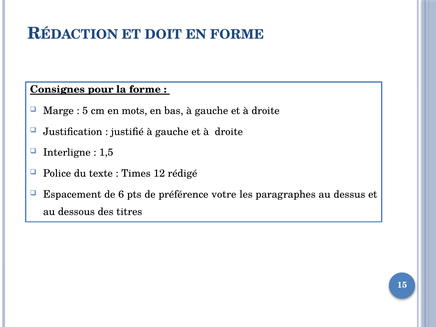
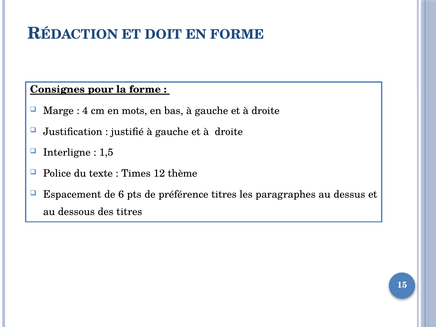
5: 5 -> 4
rédigé: rédigé -> thème
préférence votre: votre -> titres
